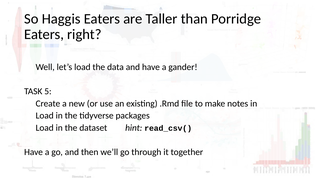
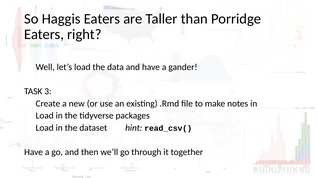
5: 5 -> 3
